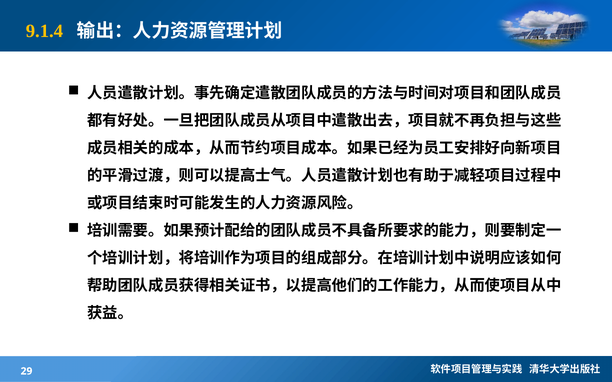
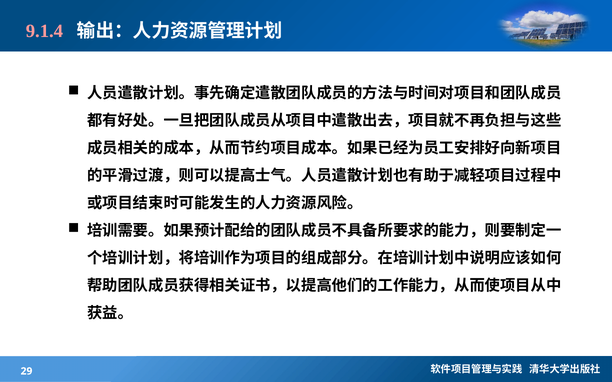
9.1.4 colour: yellow -> pink
